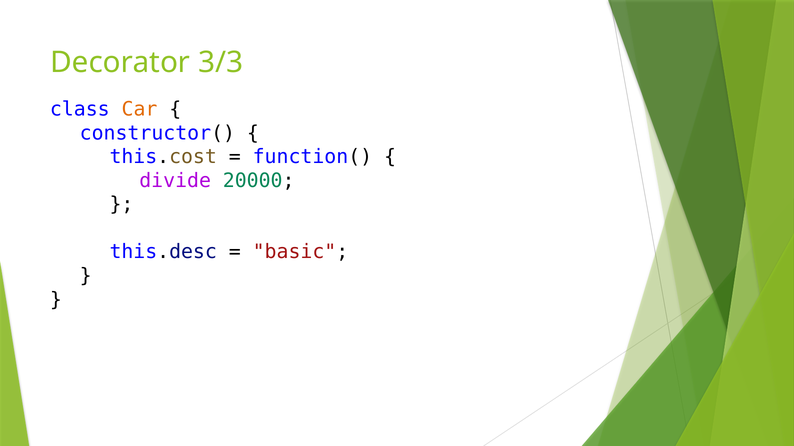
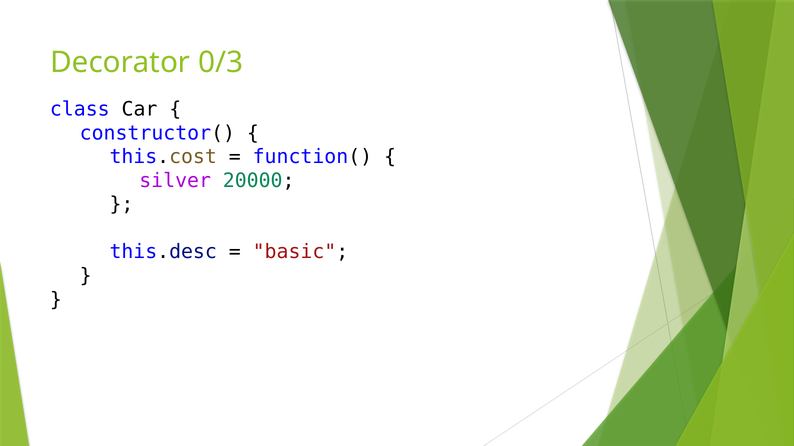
3/3: 3/3 -> 0/3
Car colour: orange -> black
divide: divide -> silver
